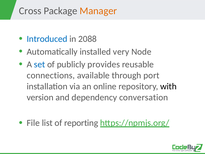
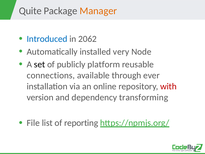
Cross: Cross -> Quite
2088: 2088 -> 2062
set colour: blue -> black
provides: provides -> platform
port: port -> ever
with colour: black -> red
conversation: conversation -> transforming
